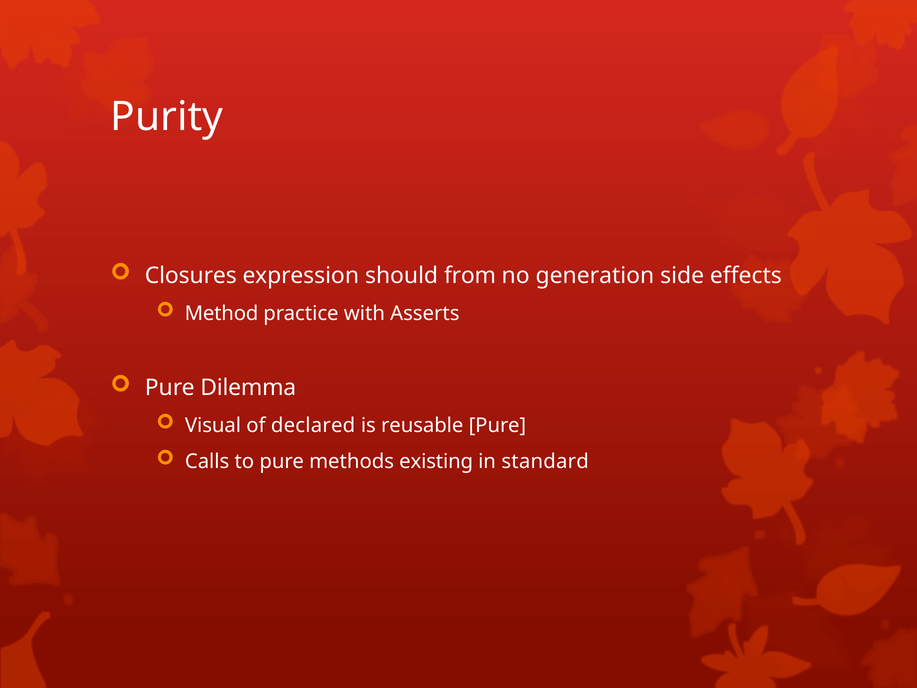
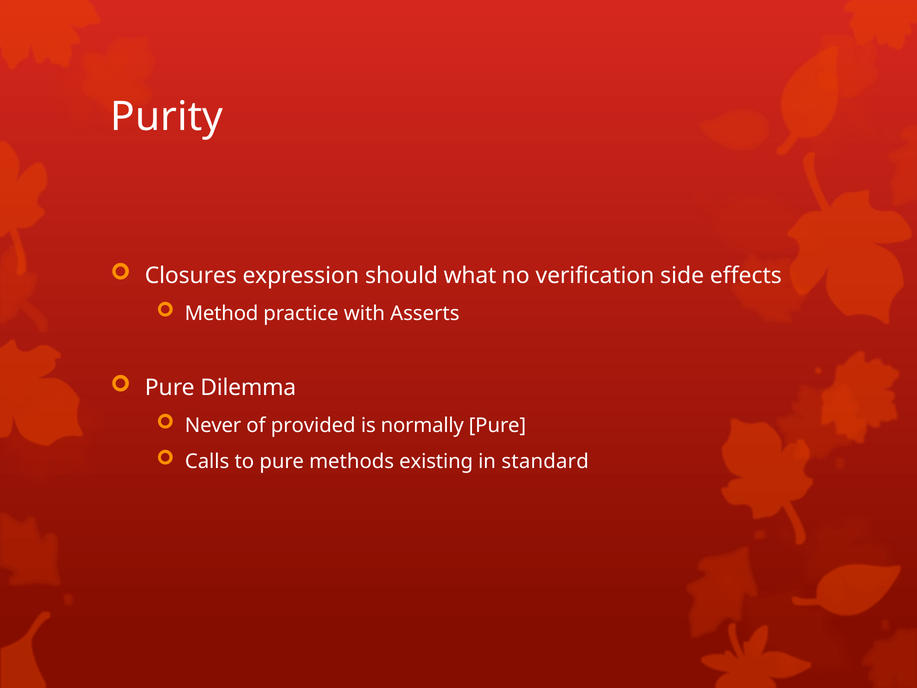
from: from -> what
generation: generation -> verification
Visual: Visual -> Never
declared: declared -> provided
reusable: reusable -> normally
